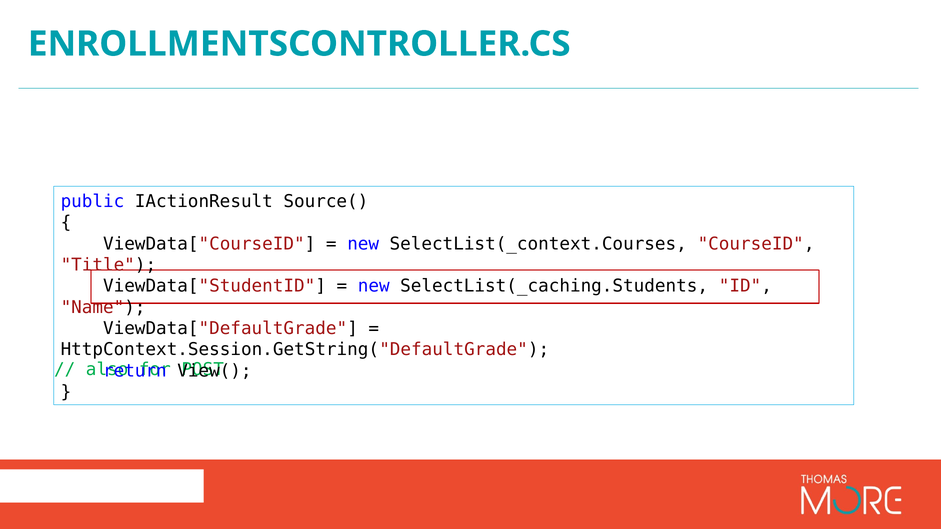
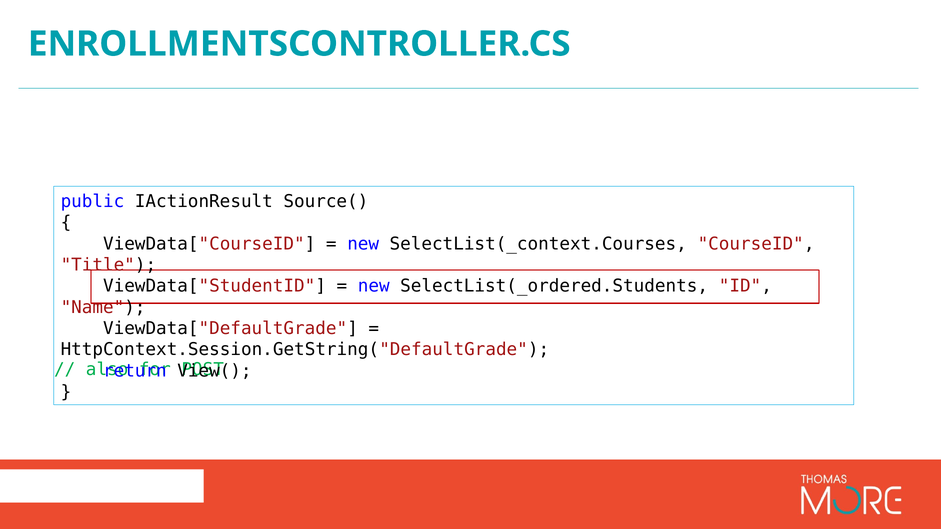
SelectList(_caching.Students: SelectList(_caching.Students -> SelectList(_ordered.Students
